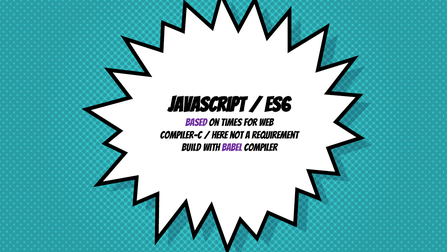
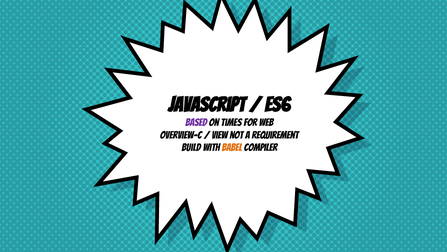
Compiler-C: Compiler-C -> Overview-C
Here: Here -> View
Babel colour: purple -> orange
